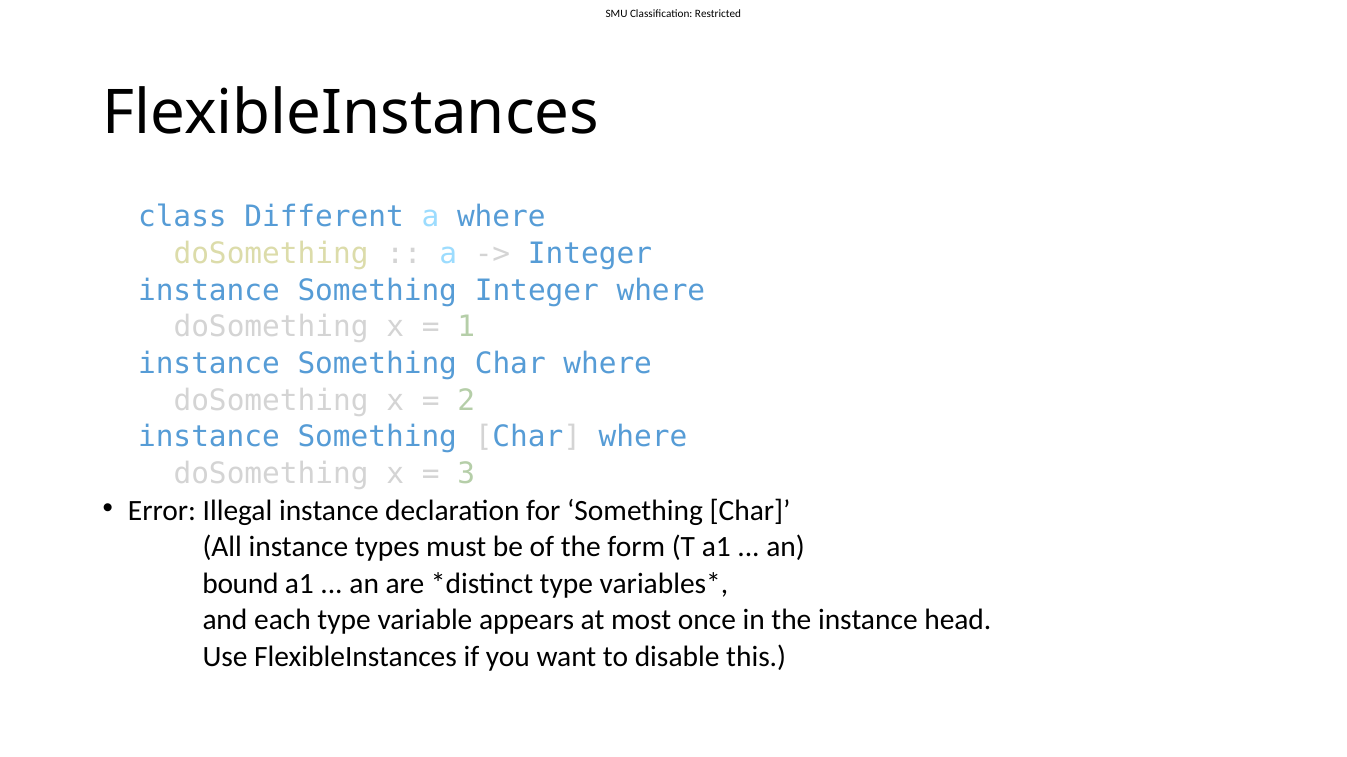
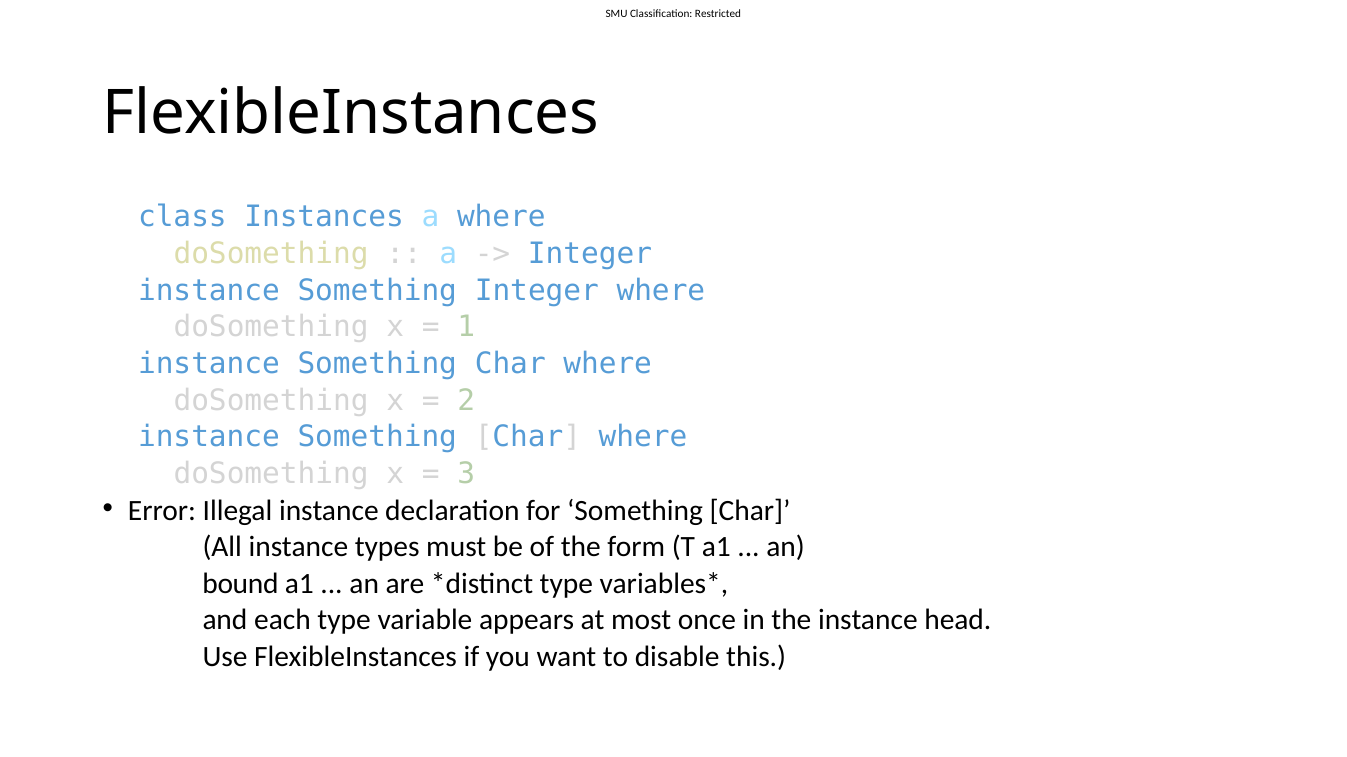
Different: Different -> Instances
